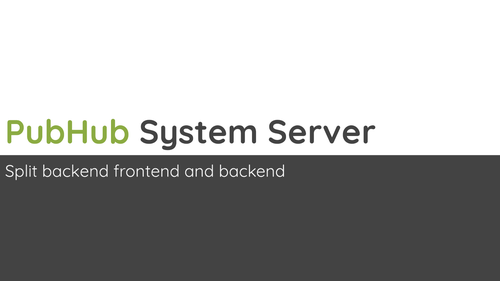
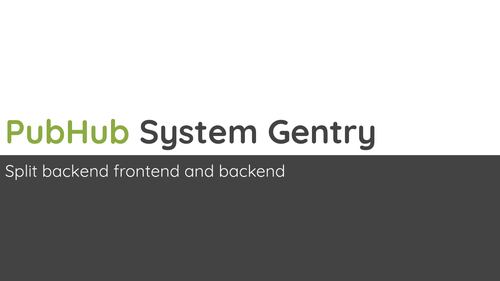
Server: Server -> Gentry
